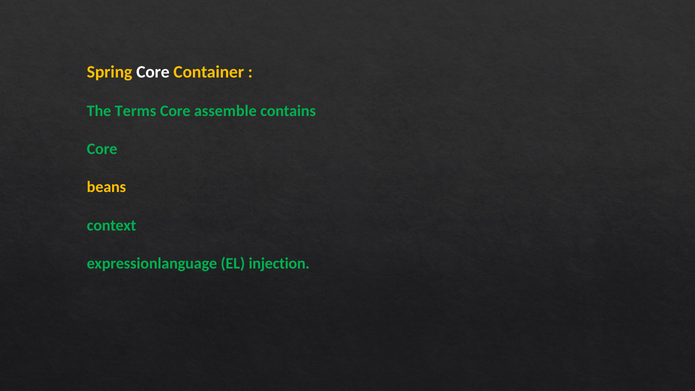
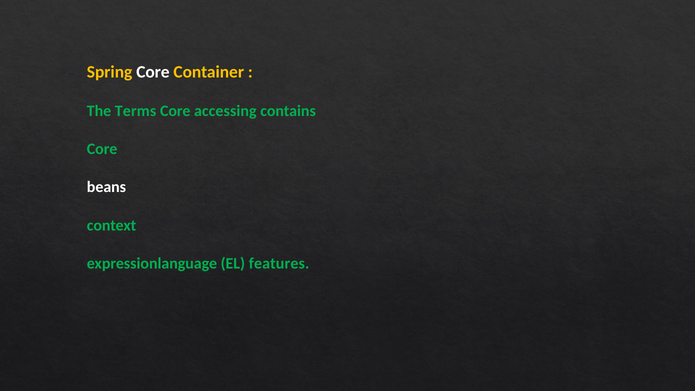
assemble: assemble -> accessing
beans colour: yellow -> white
injection: injection -> features
